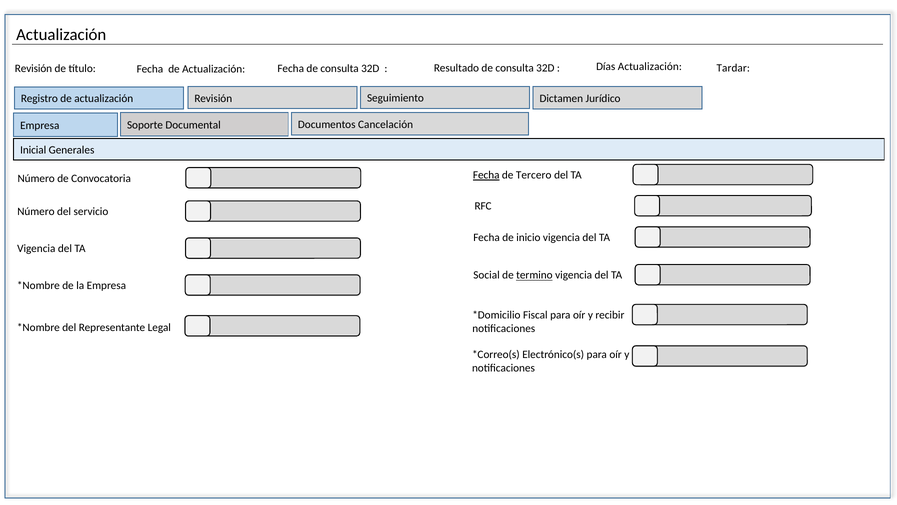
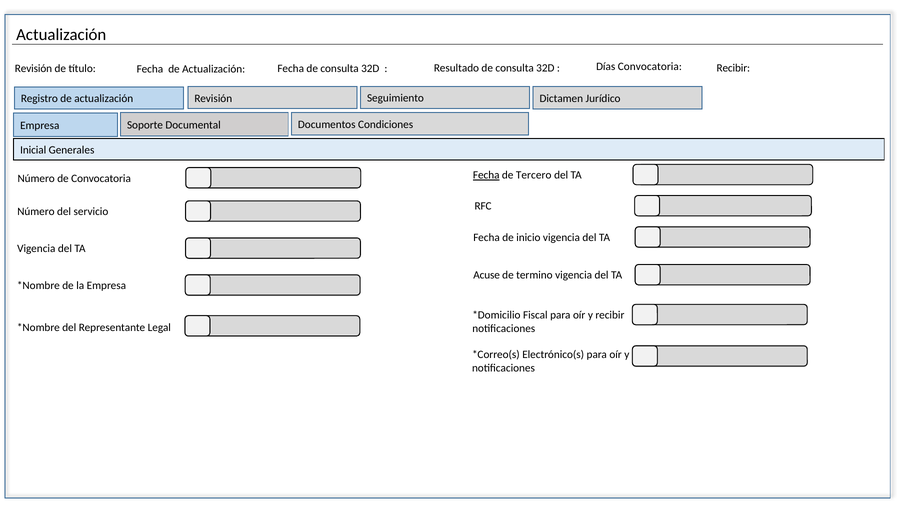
Días Actualización: Actualización -> Convocatoria
Actualización Tardar: Tardar -> Recibir
Cancelación: Cancelación -> Condiciones
Social: Social -> Acuse
termino underline: present -> none
